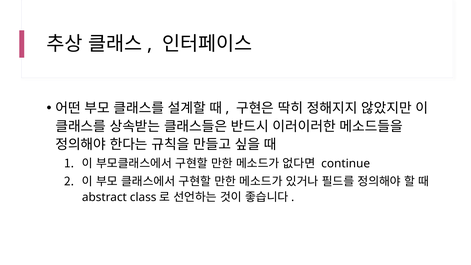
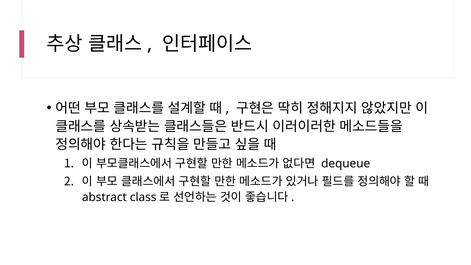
continue: continue -> dequeue
